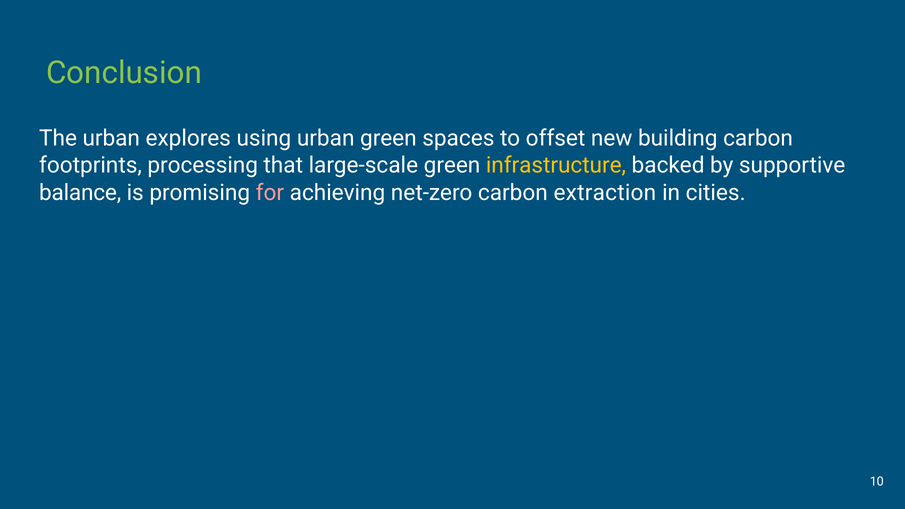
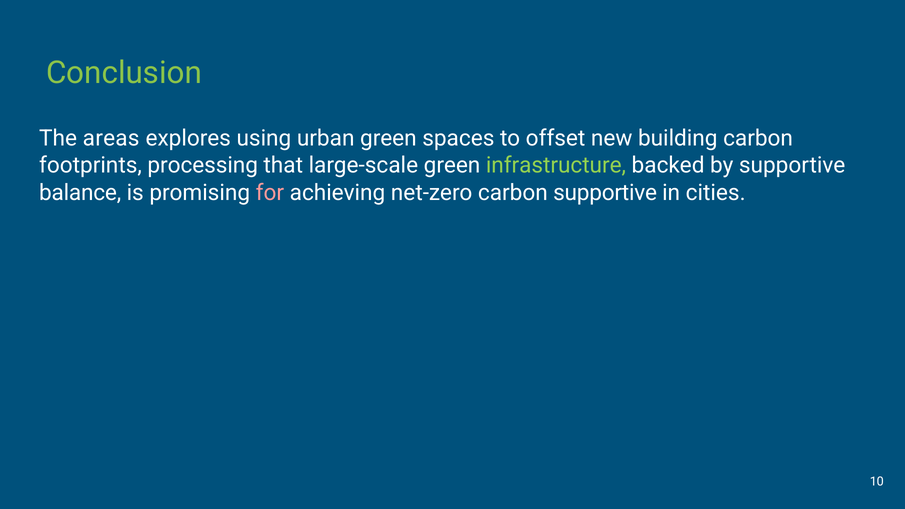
The urban: urban -> areas
infrastructure colour: yellow -> light green
carbon extraction: extraction -> supportive
